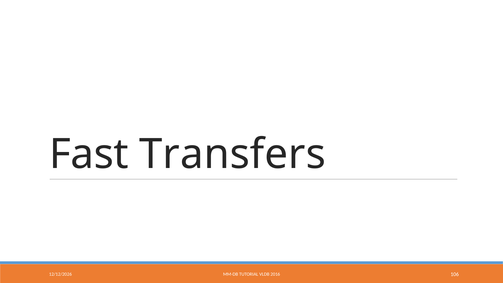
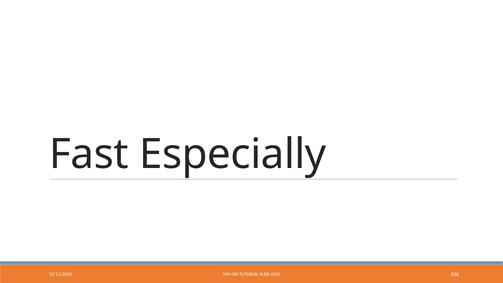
Transfers: Transfers -> Especially
